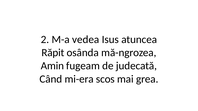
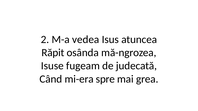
Amin: Amin -> Isuse
scos: scos -> spre
